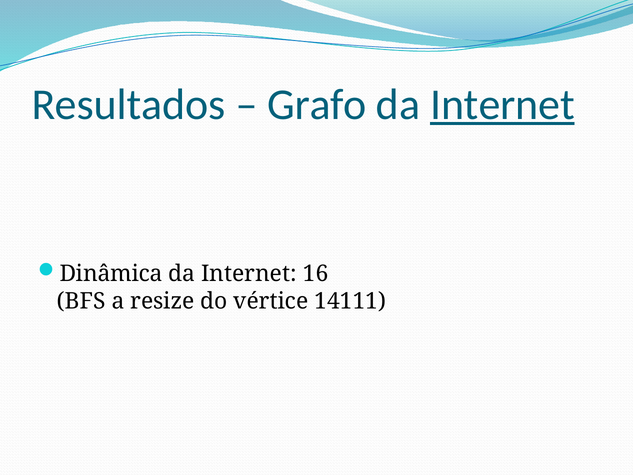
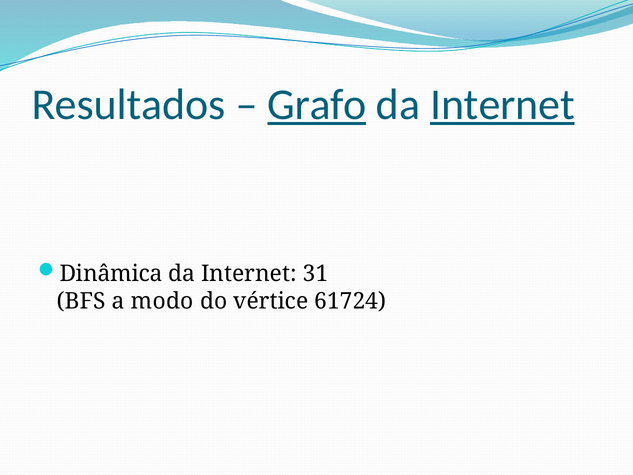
Grafo underline: none -> present
16: 16 -> 31
resize: resize -> modo
14111: 14111 -> 61724
